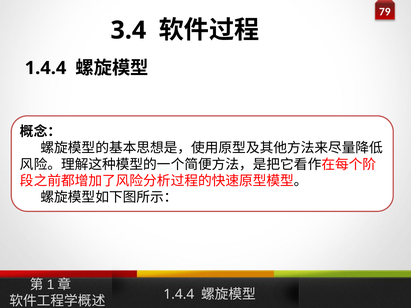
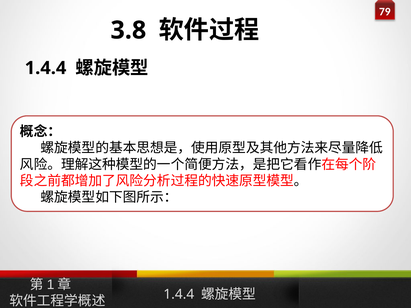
3.4: 3.4 -> 3.8
